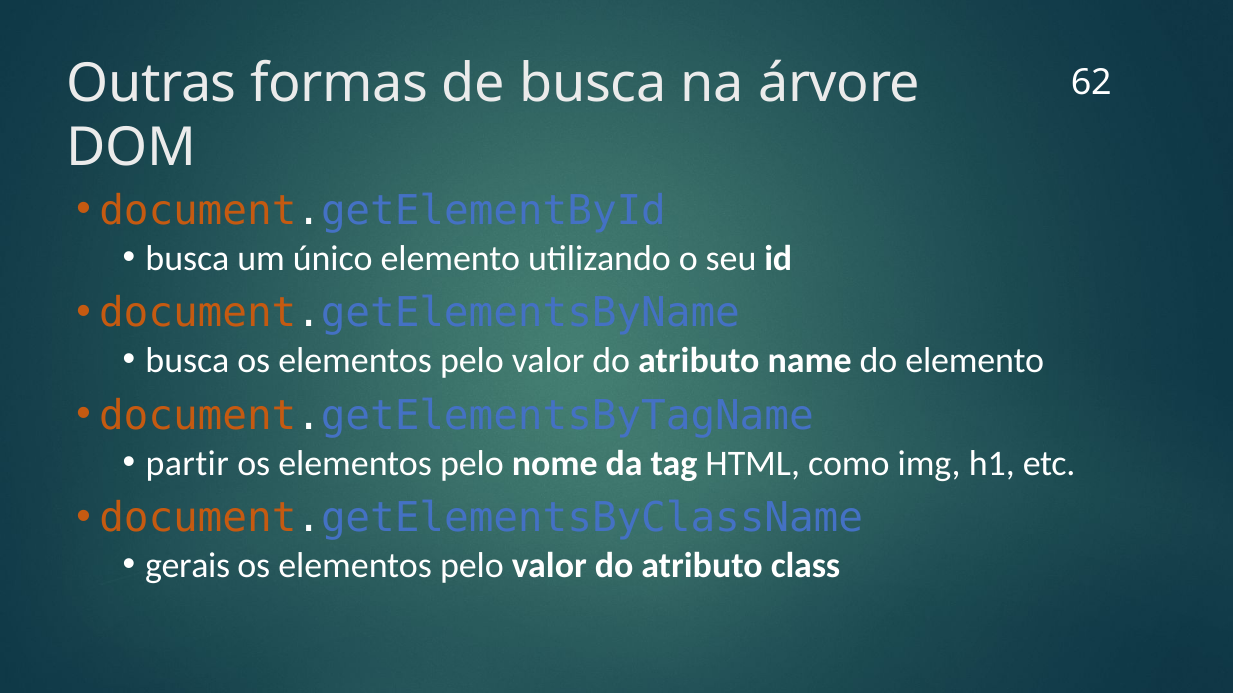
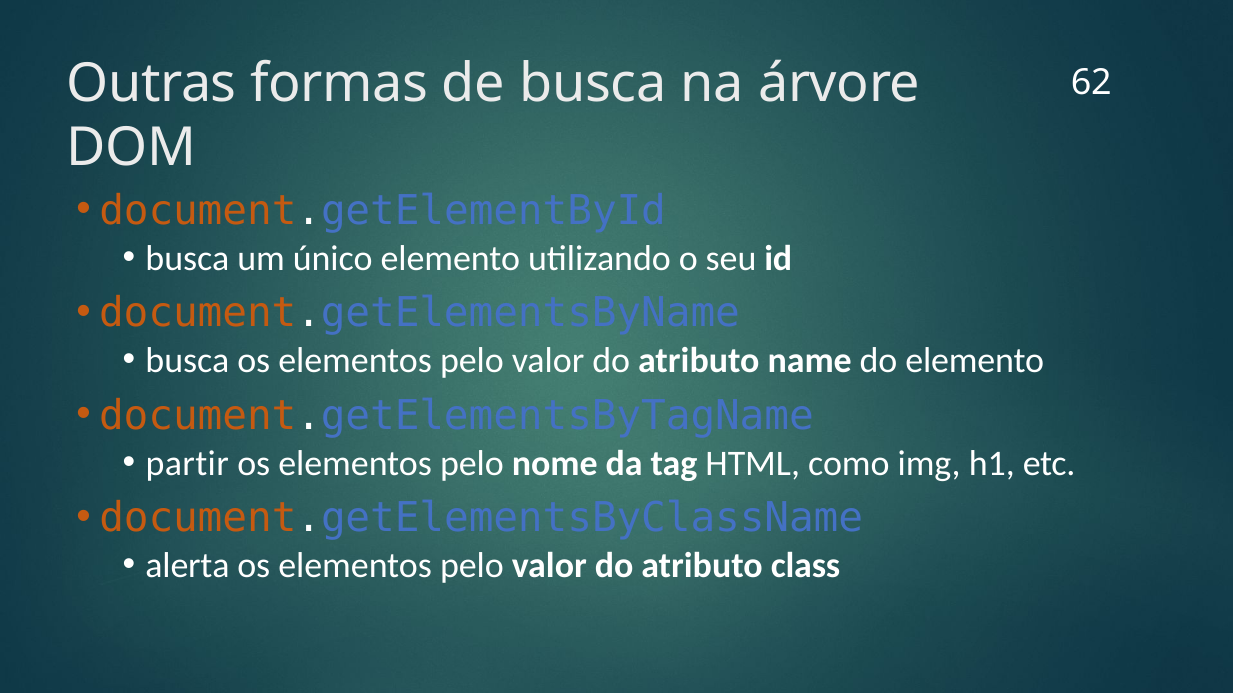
gerais: gerais -> alerta
